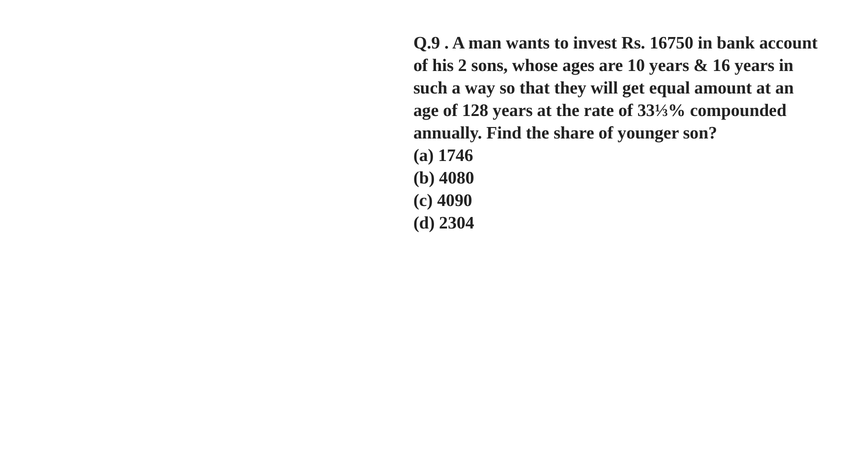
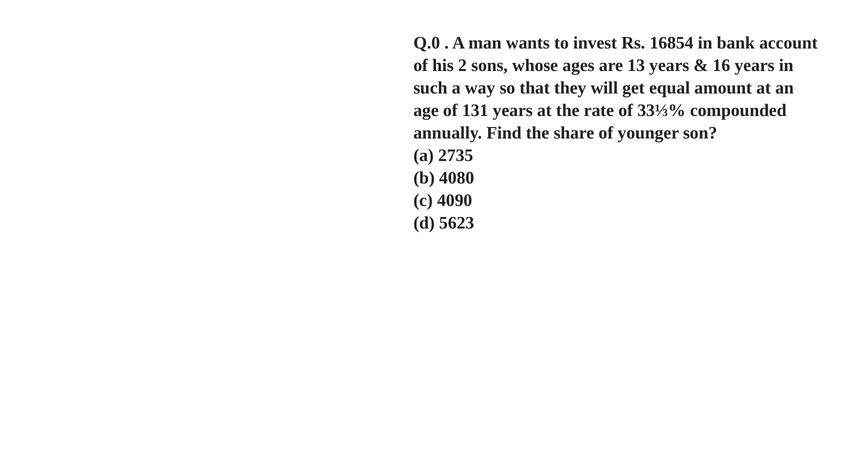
Q.9: Q.9 -> Q.0
16750: 16750 -> 16854
10: 10 -> 13
128: 128 -> 131
1746: 1746 -> 2735
2304: 2304 -> 5623
